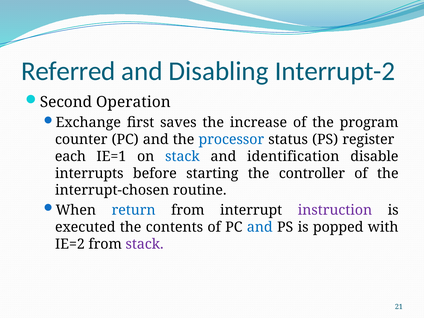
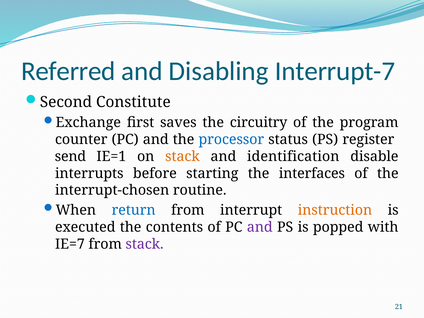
Interrupt-2: Interrupt-2 -> Interrupt-7
Operation: Operation -> Constitute
increase: increase -> circuitry
each: each -> send
stack at (182, 156) colour: blue -> orange
controller: controller -> interfaces
instruction colour: purple -> orange
and at (260, 227) colour: blue -> purple
IE=2: IE=2 -> IE=7
